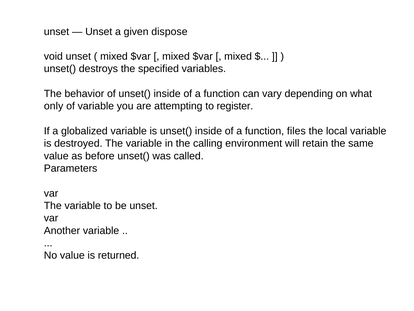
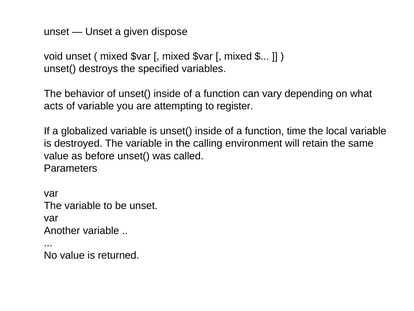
only: only -> acts
files: files -> time
